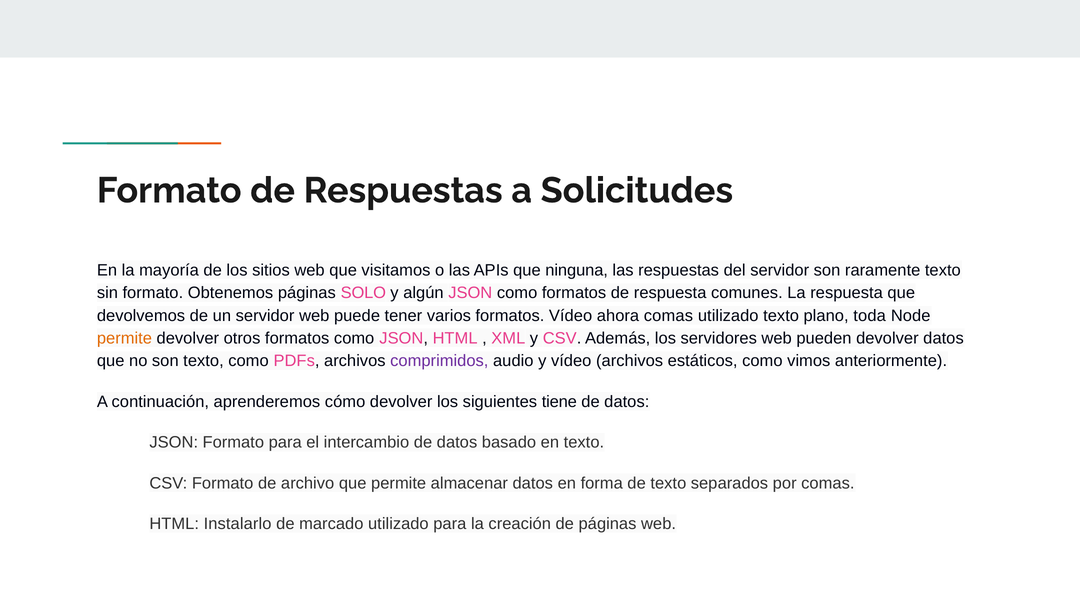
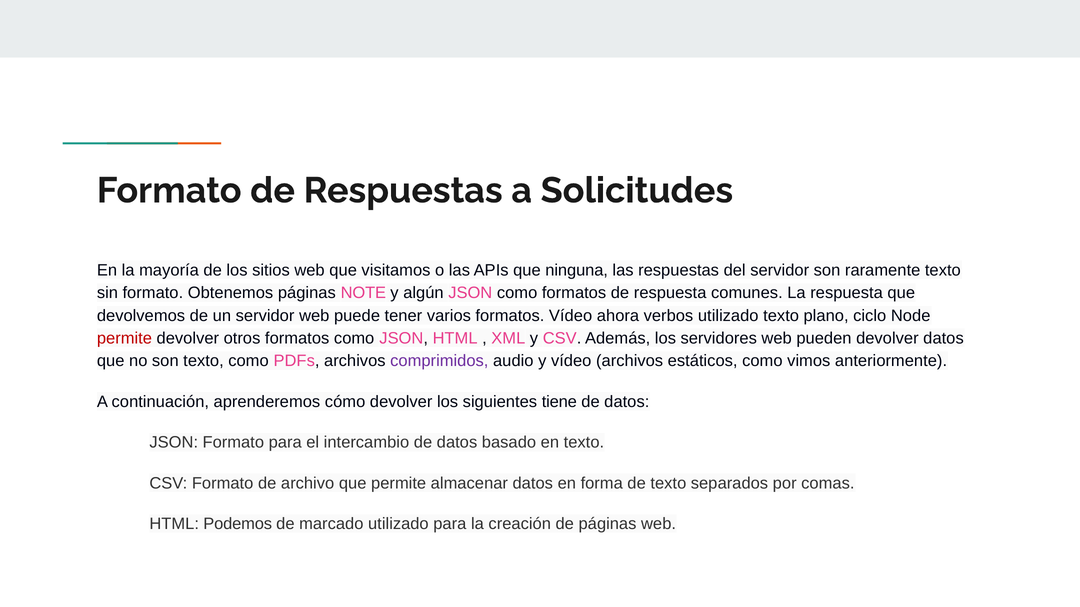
SOLO: SOLO -> NOTE
ahora comas: comas -> verbos
toda: toda -> ciclo
permite at (124, 339) colour: orange -> red
Instalarlo: Instalarlo -> Podemos
